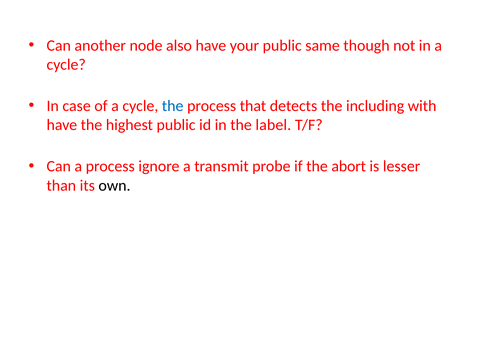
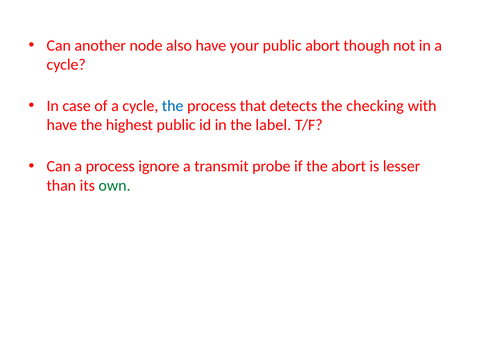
public same: same -> abort
including: including -> checking
own colour: black -> green
